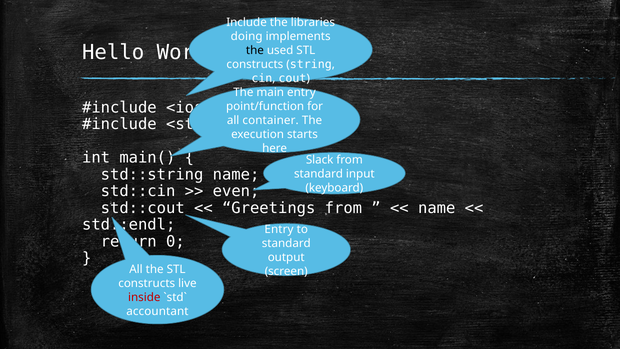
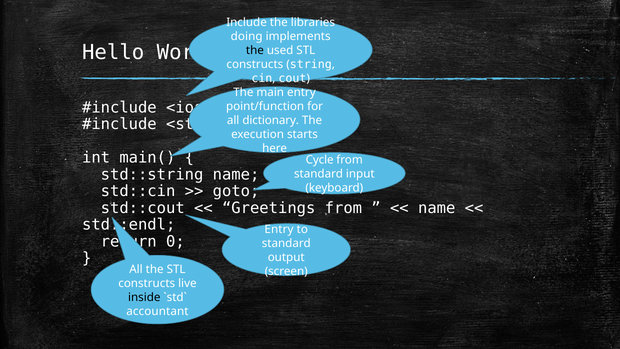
container: container -> dictionary
Slack: Slack -> Cycle
even: even -> goto
inside colour: red -> black
